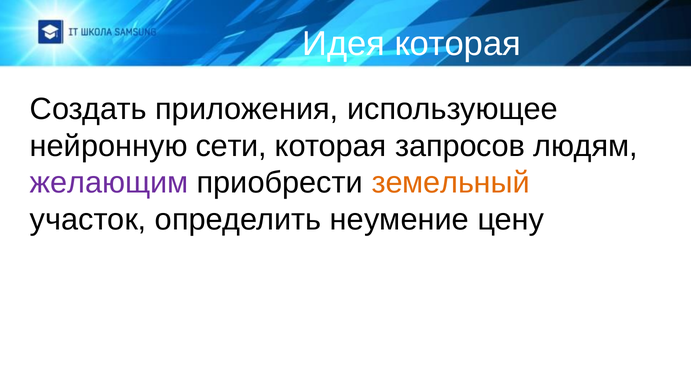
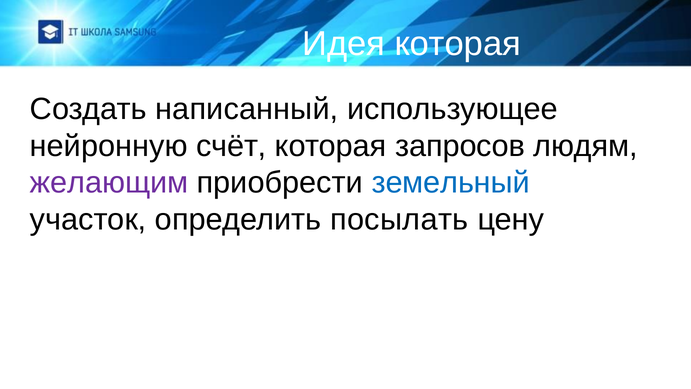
приложения: приложения -> написанный
сети: сети -> счёт
земельный colour: orange -> blue
неумение: неумение -> посылать
